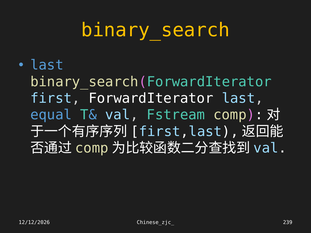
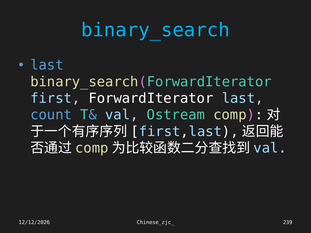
binary_search colour: yellow -> light blue
equal: equal -> count
Fstream: Fstream -> Ostream
